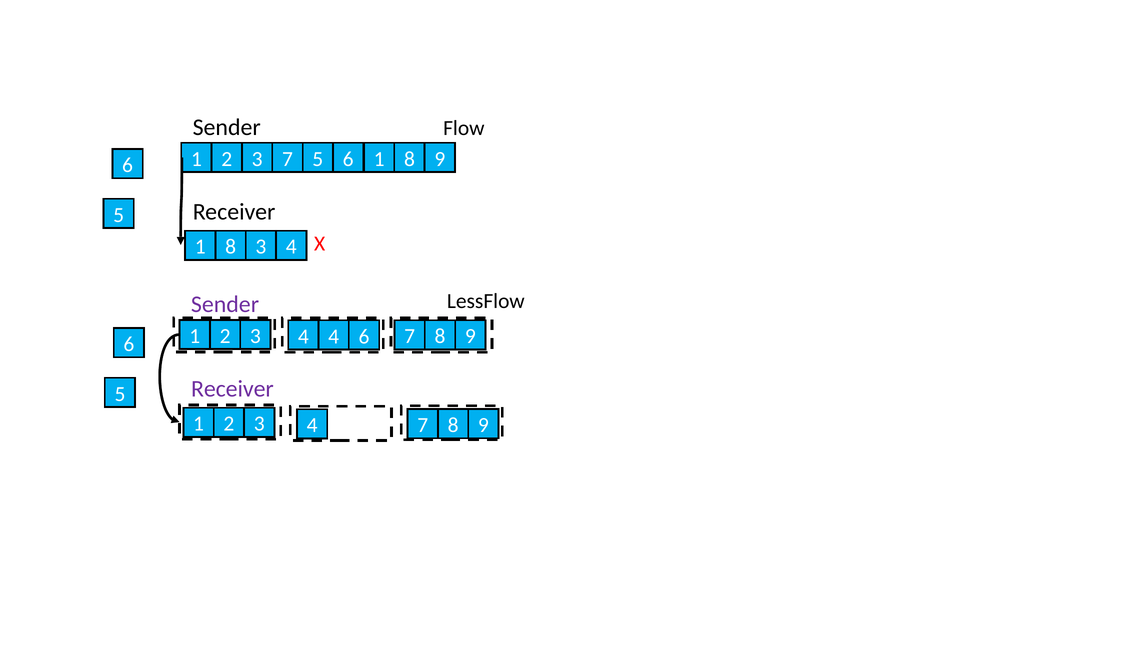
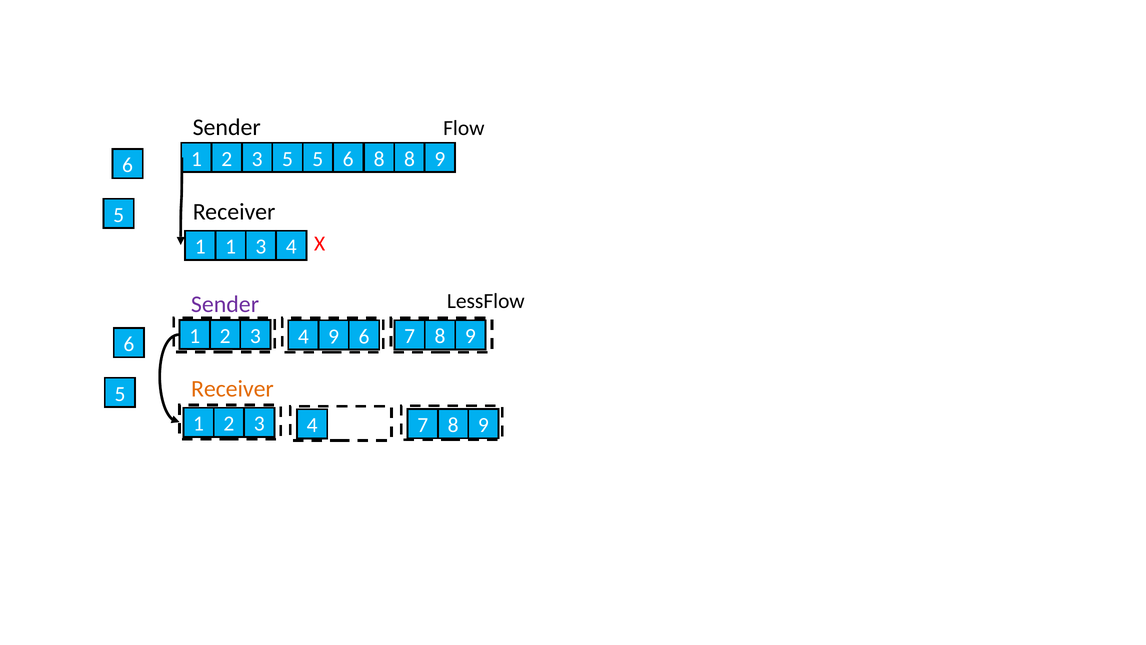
3 7: 7 -> 5
6 1: 1 -> 8
8 at (231, 247): 8 -> 1
4 4: 4 -> 9
Receiver at (232, 389) colour: purple -> orange
